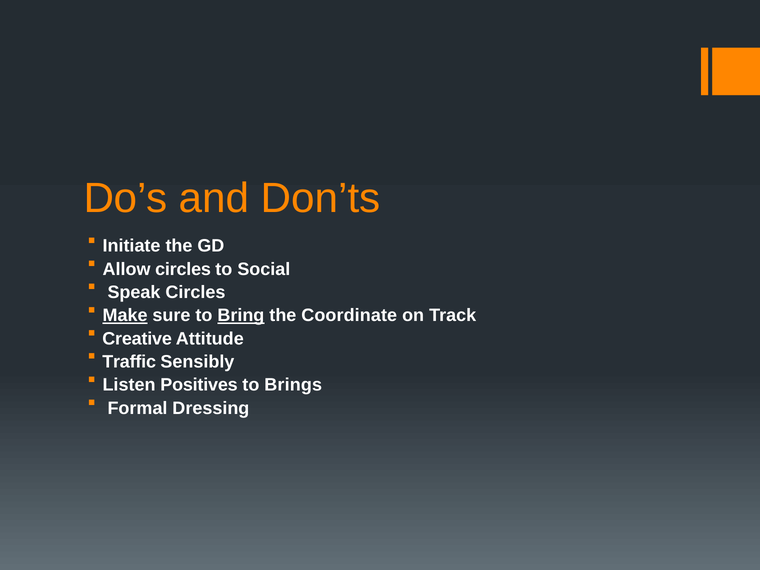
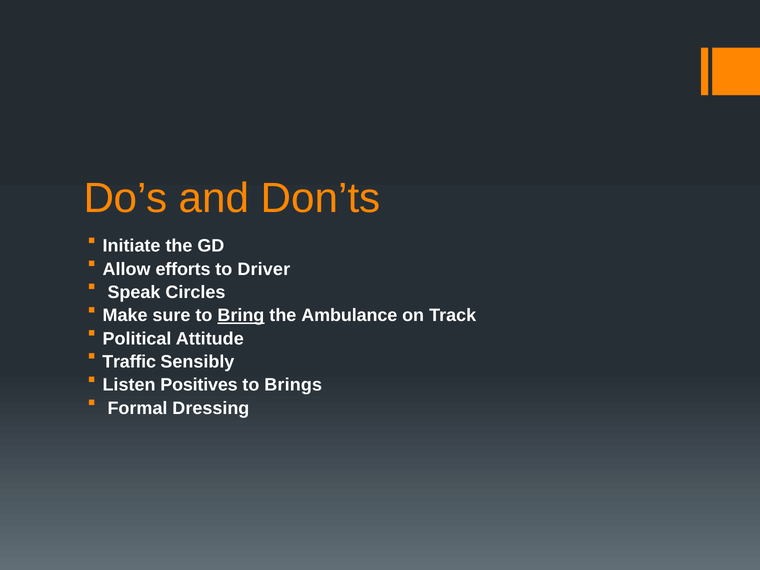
Allow circles: circles -> efforts
Social: Social -> Driver
Make underline: present -> none
Coordinate: Coordinate -> Ambulance
Creative: Creative -> Political
